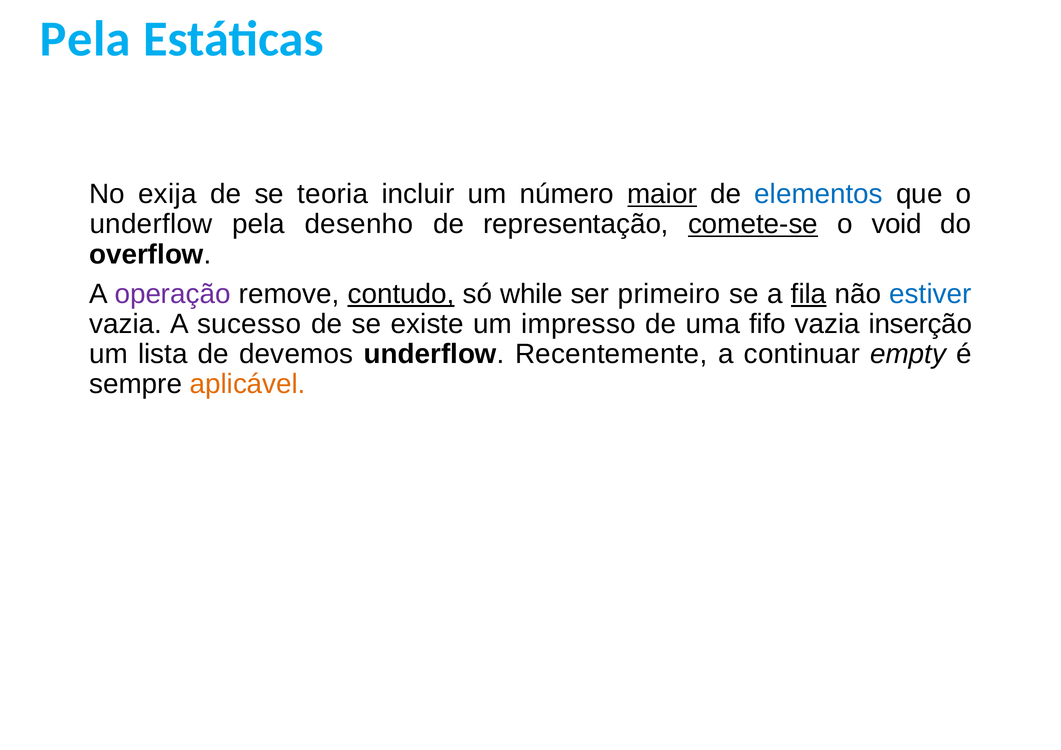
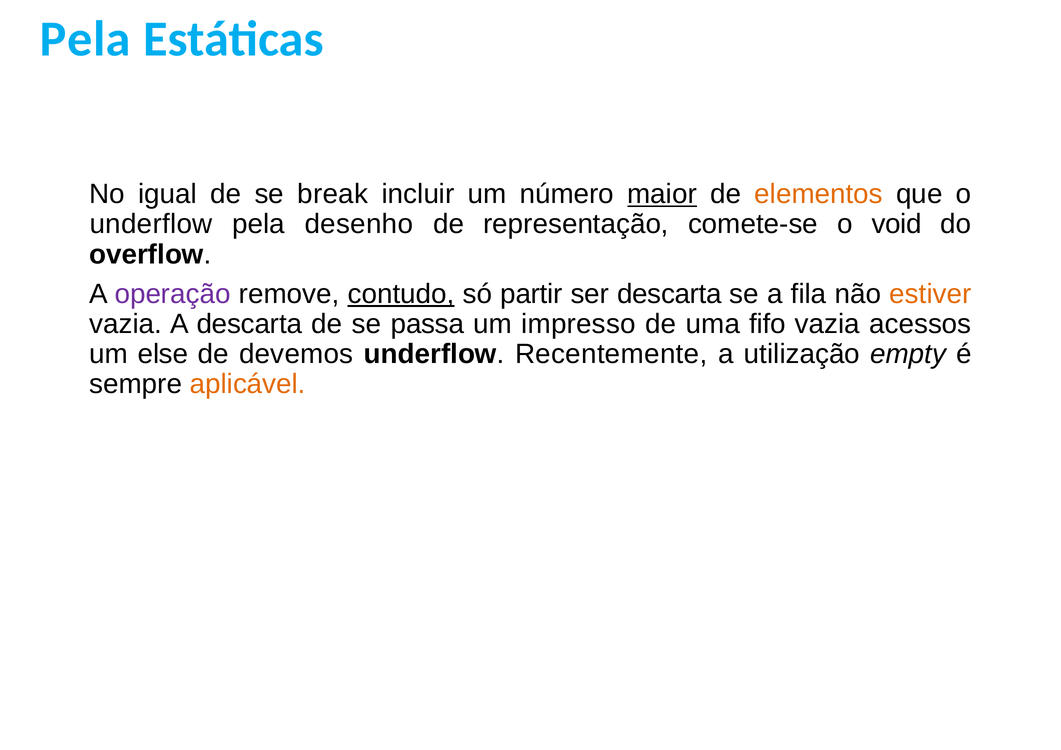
exija: exija -> igual
teoria: teoria -> break
elementos colour: blue -> orange
comete-se underline: present -> none
while: while -> partir
ser primeiro: primeiro -> descarta
fila underline: present -> none
estiver colour: blue -> orange
A sucesso: sucesso -> descarta
existe: existe -> passa
inserção: inserção -> acessos
lista: lista -> else
continuar: continuar -> utilização
